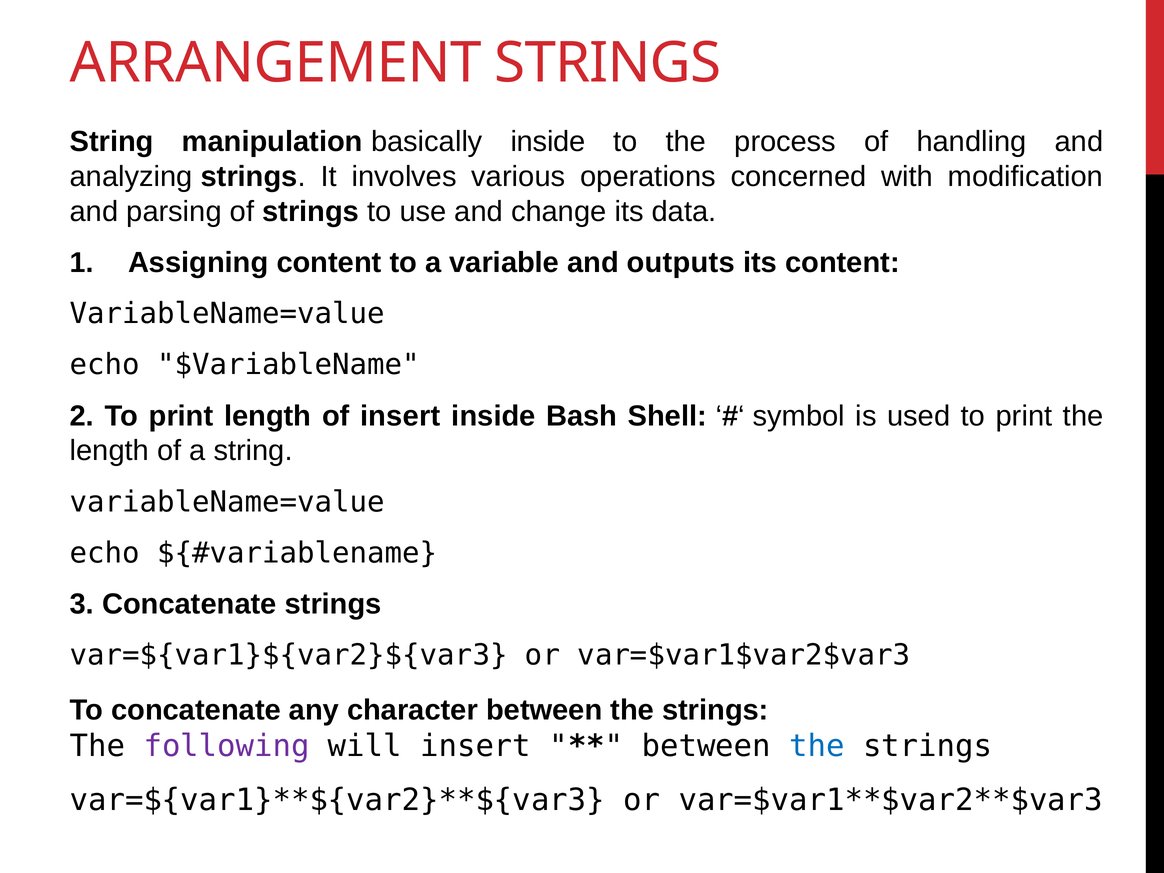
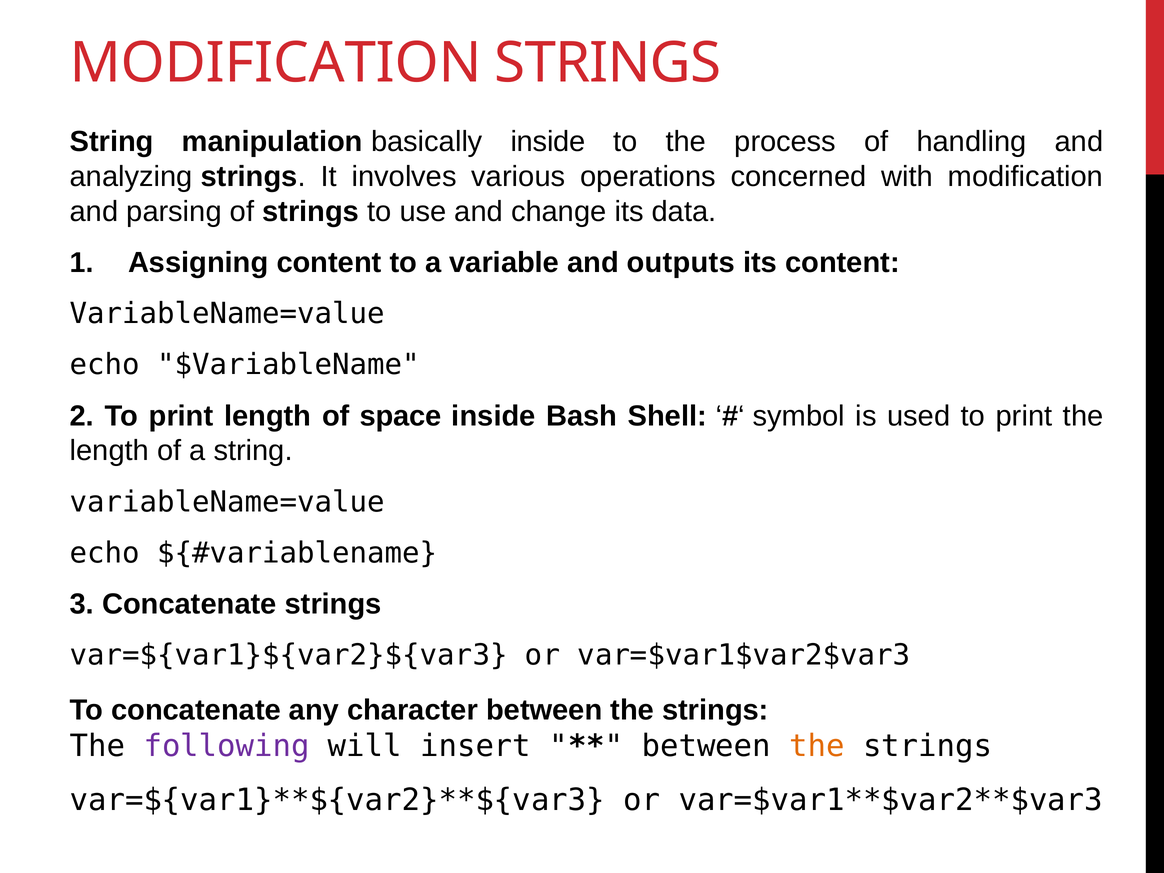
ARRANGEMENT at (276, 63): ARRANGEMENT -> MODIFICATION
of insert: insert -> space
the at (817, 746) colour: blue -> orange
